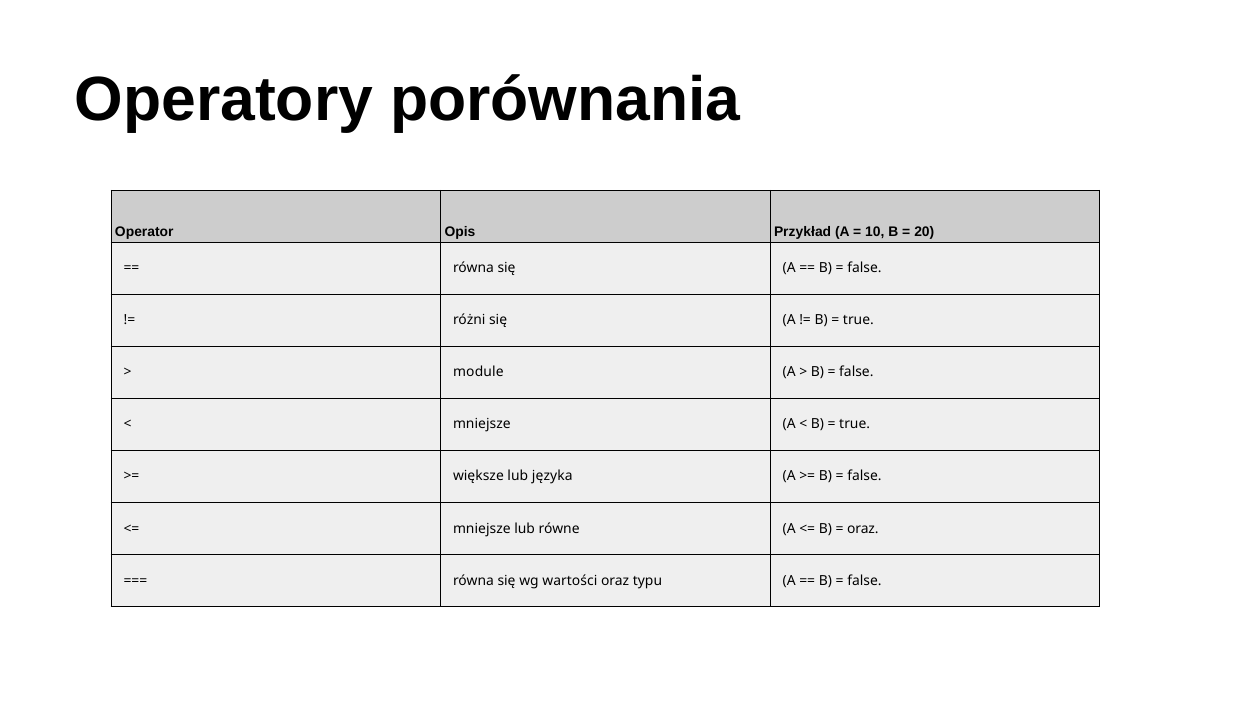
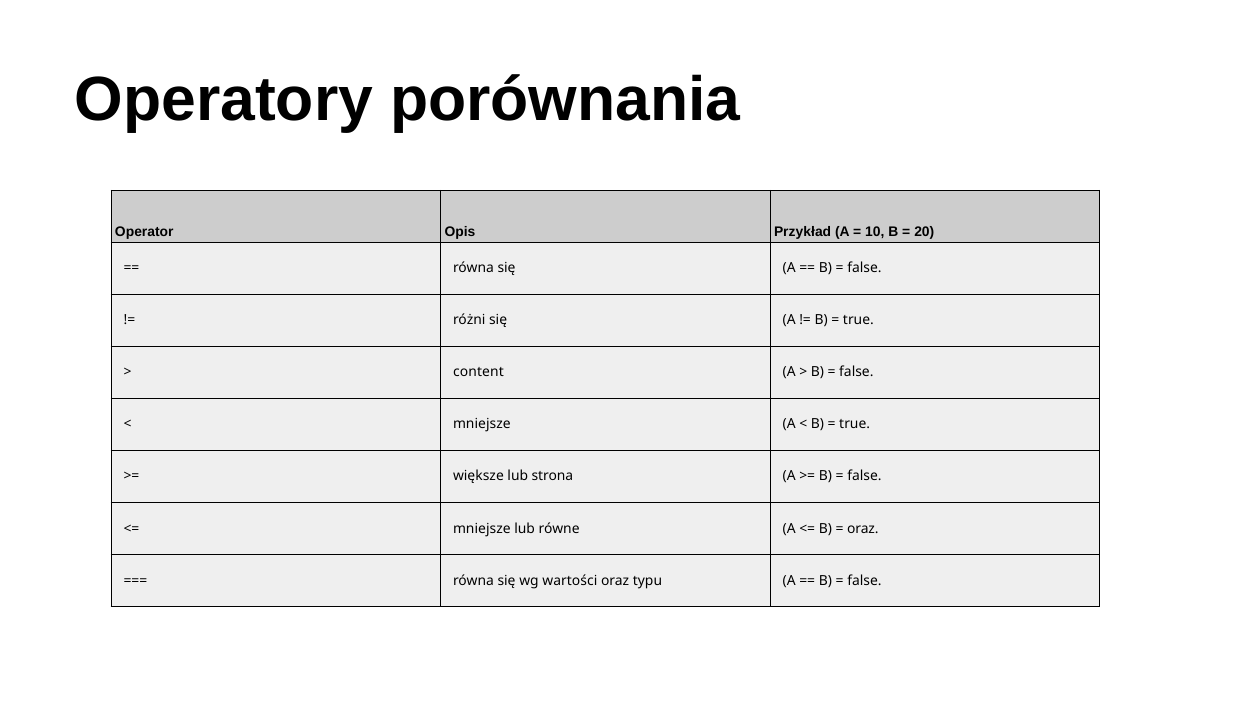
module: module -> content
języka: języka -> strona
